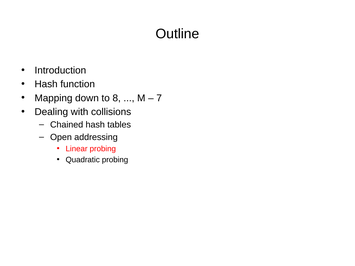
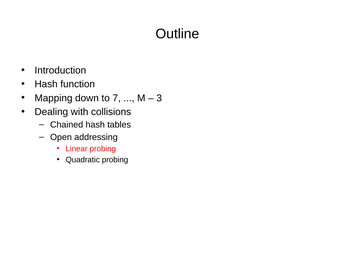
8: 8 -> 7
7: 7 -> 3
